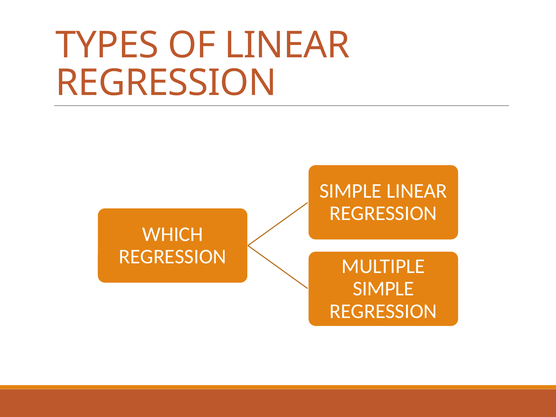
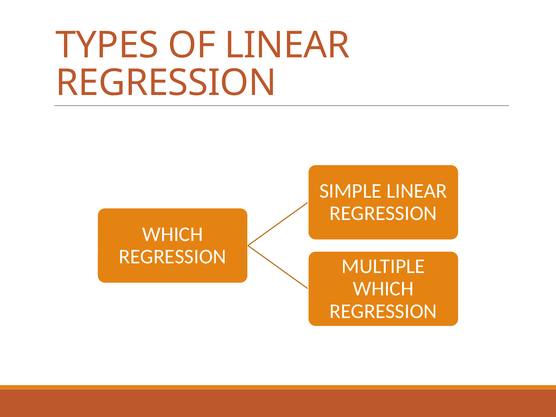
SIMPLE at (383, 289): SIMPLE -> WHICH
